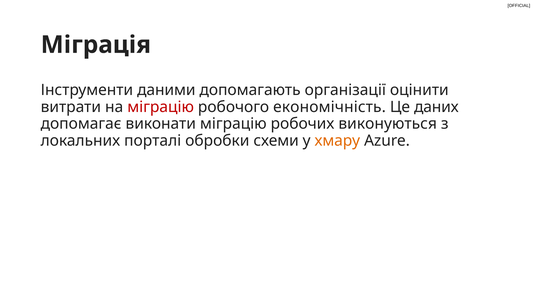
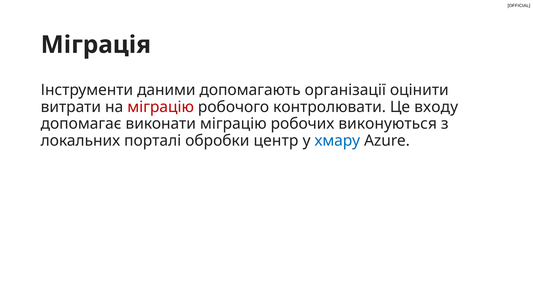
економічність: економічність -> контролювати
даних: даних -> входу
схеми: схеми -> центр
хмару colour: orange -> blue
